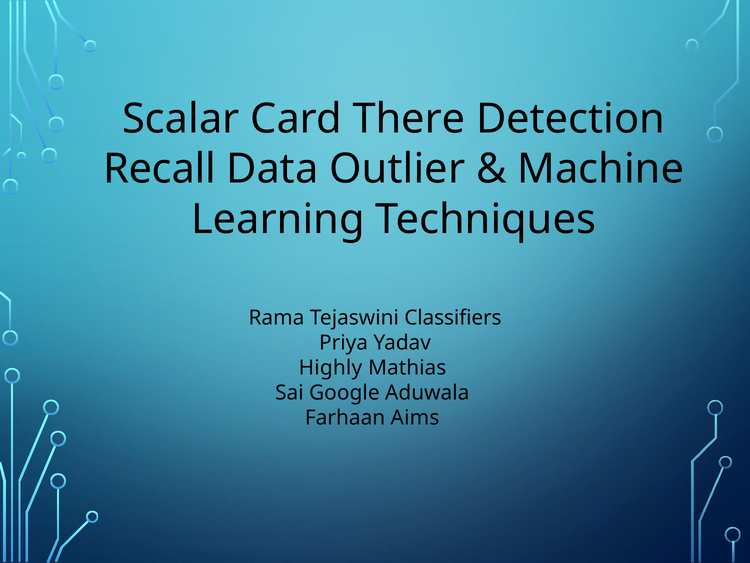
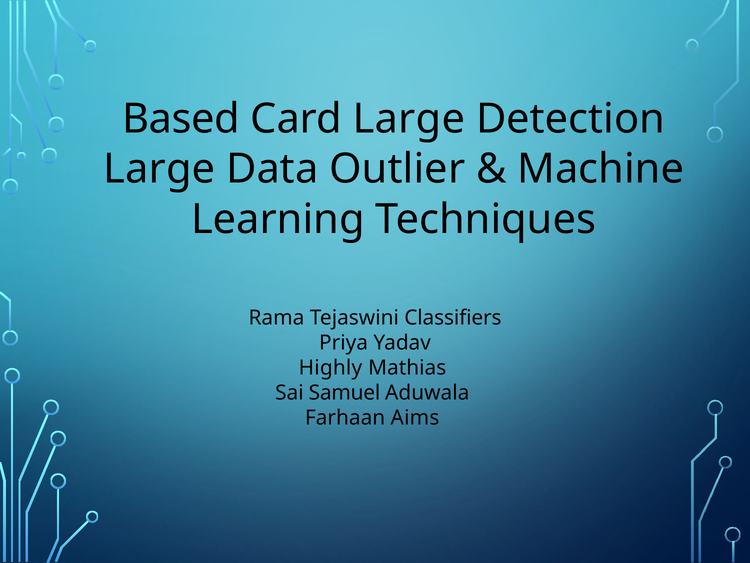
Scalar: Scalar -> Based
Card There: There -> Large
Recall at (159, 169): Recall -> Large
Google: Google -> Samuel
